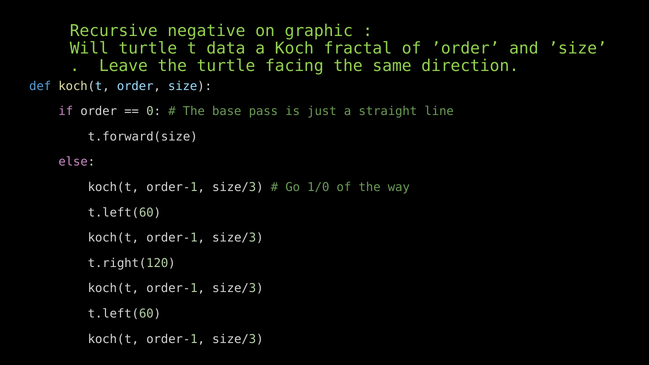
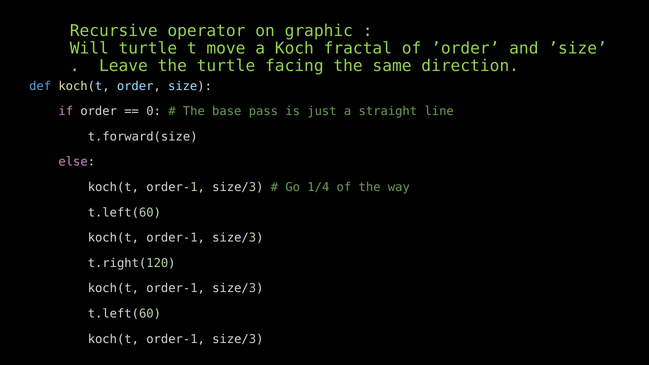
negative: negative -> operator
data: data -> move
1/0: 1/0 -> 1/4
